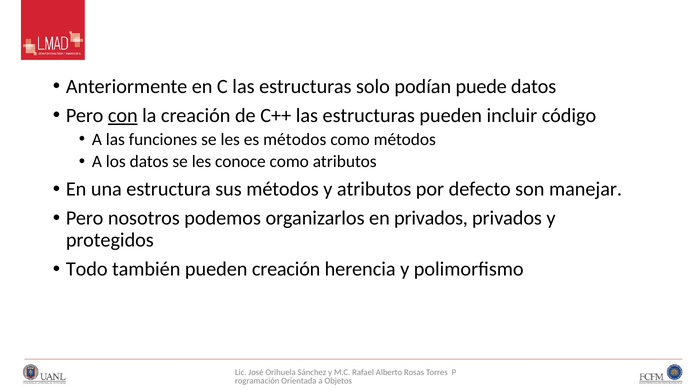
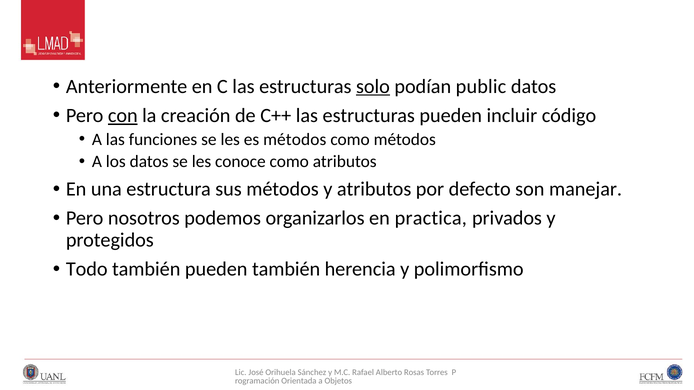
solo underline: none -> present
puede: puede -> public
en privados: privados -> practica
pueden creación: creación -> también
